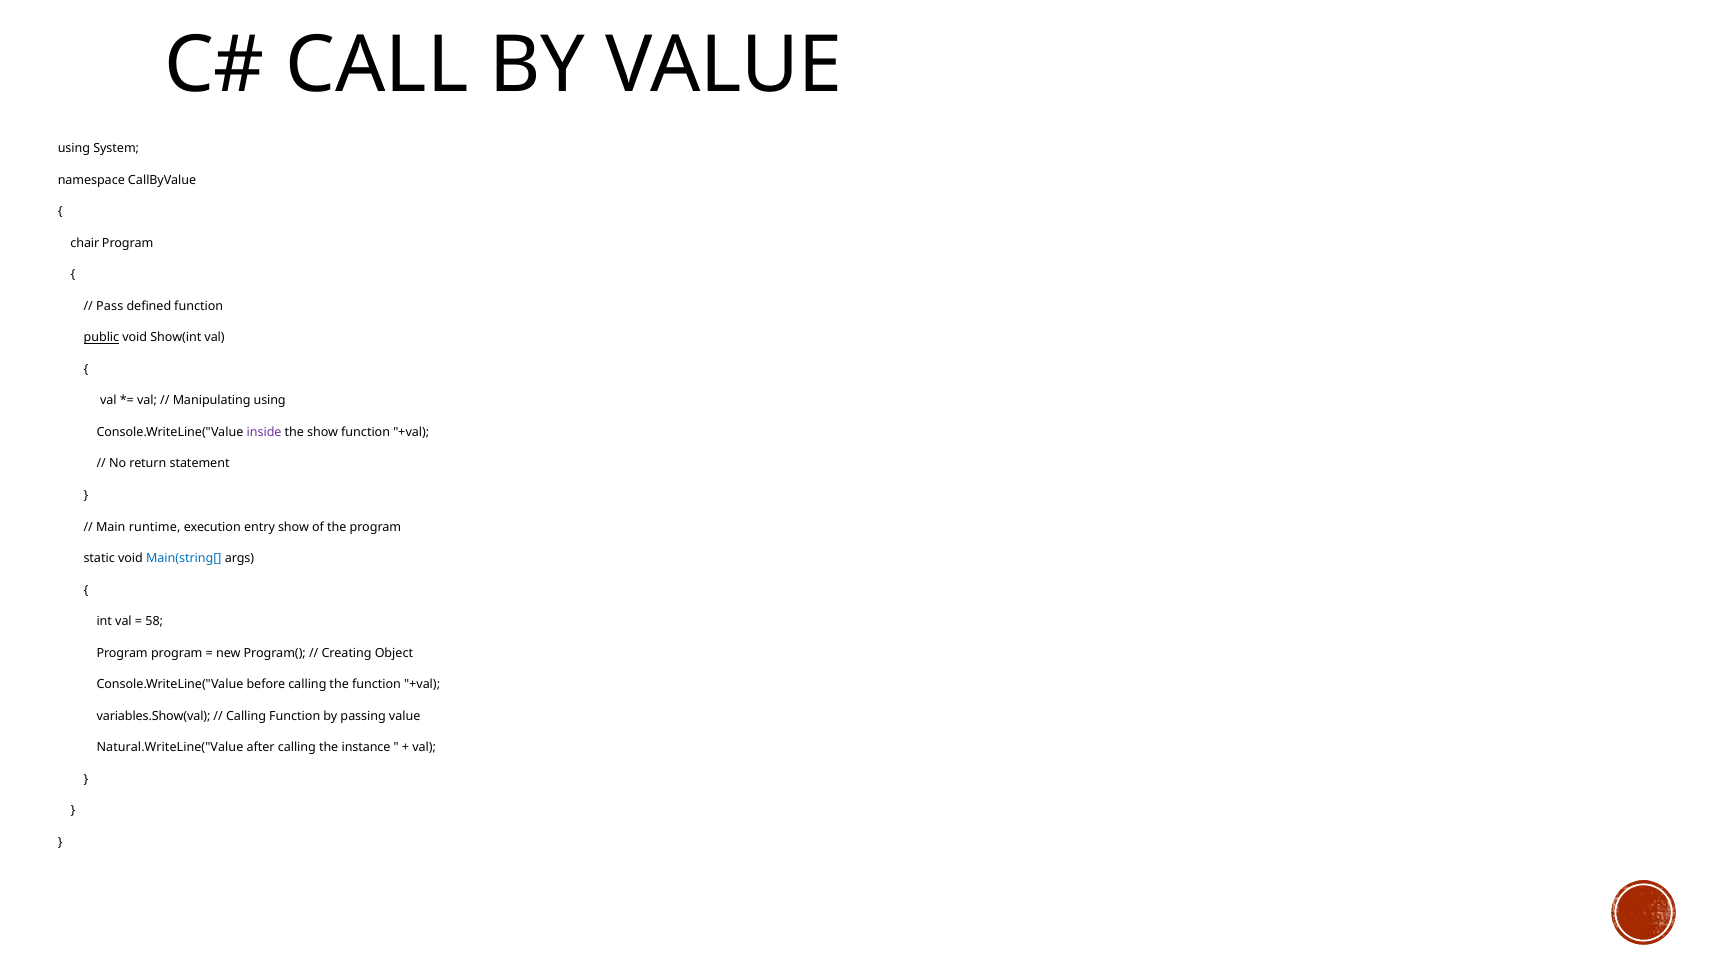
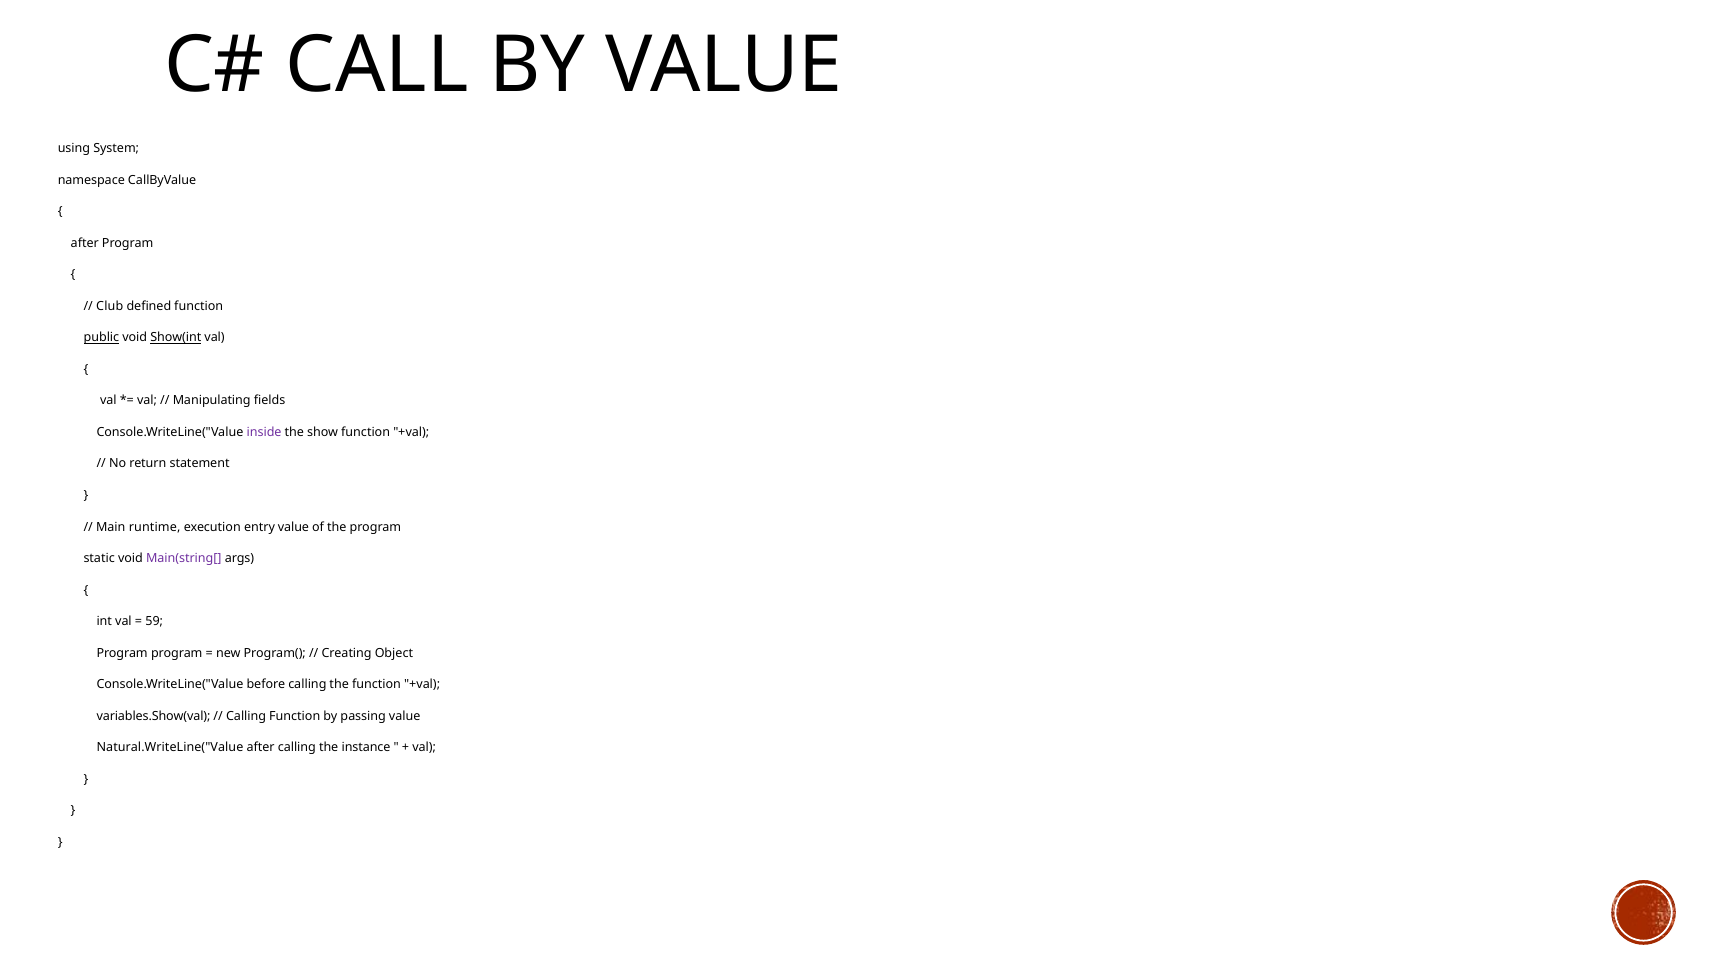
chair at (85, 243): chair -> after
Pass: Pass -> Club
Show(int underline: none -> present
Manipulating using: using -> fields
entry show: show -> value
Main(string[ colour: blue -> purple
58: 58 -> 59
